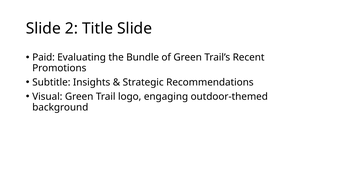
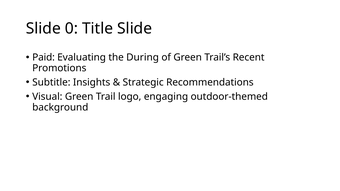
2: 2 -> 0
Bundle: Bundle -> During
